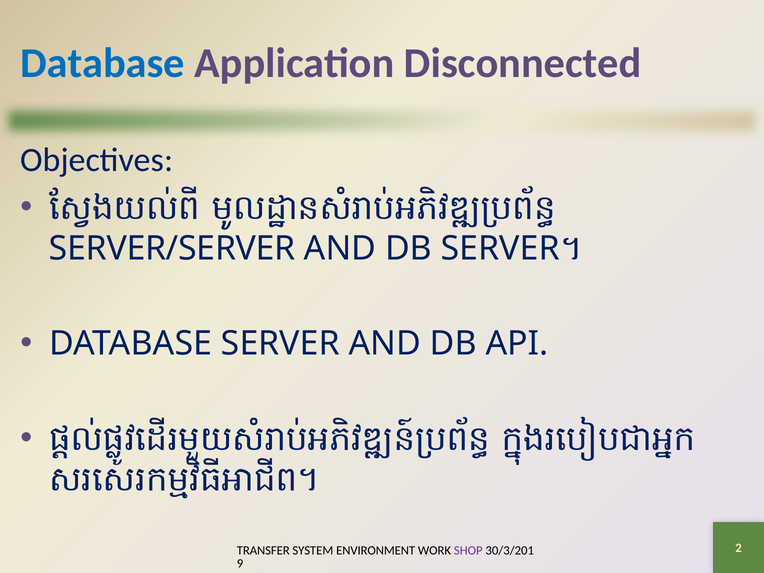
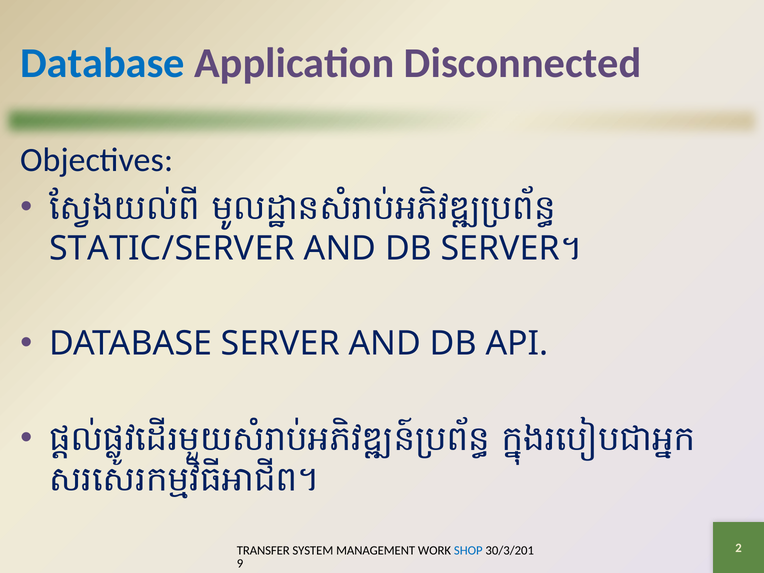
SERVER/SERVER: SERVER/SERVER -> STATIC/SERVER
ENVIRONMENT: ENVIRONMENT -> MANAGEMENT
SHOP colour: purple -> blue
